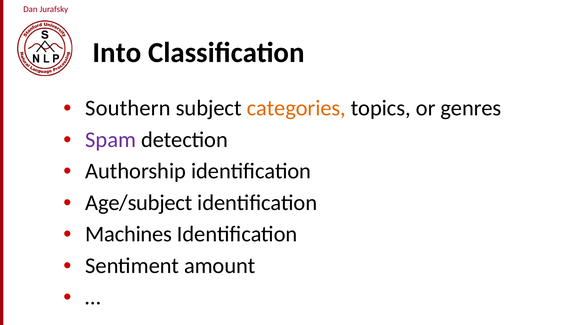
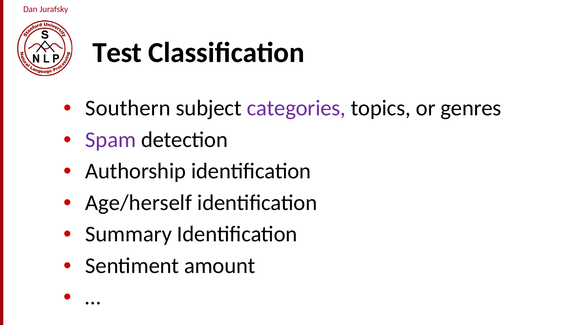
Into: Into -> Test
categories colour: orange -> purple
Age/subject: Age/subject -> Age/herself
Machines: Machines -> Summary
